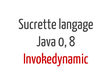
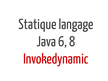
Sucrette: Sucrette -> Statique
0: 0 -> 6
